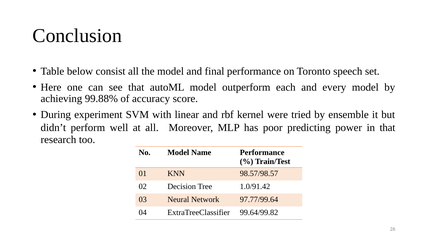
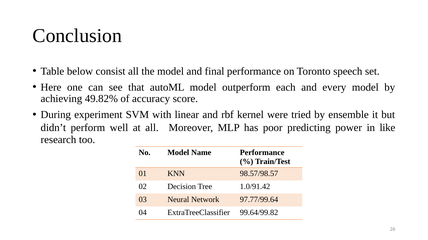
99.88%: 99.88% -> 49.82%
in that: that -> like
